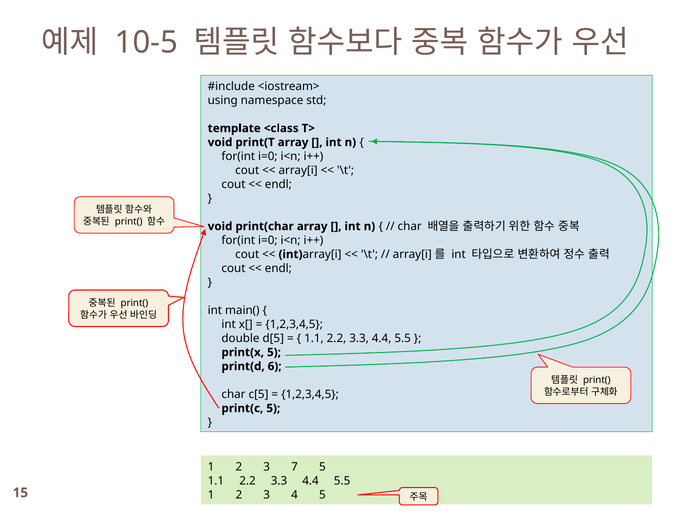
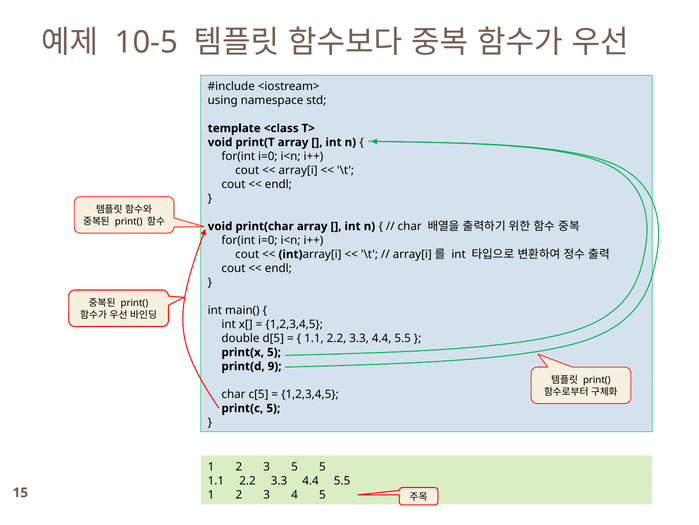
6: 6 -> 9
3 7: 7 -> 5
